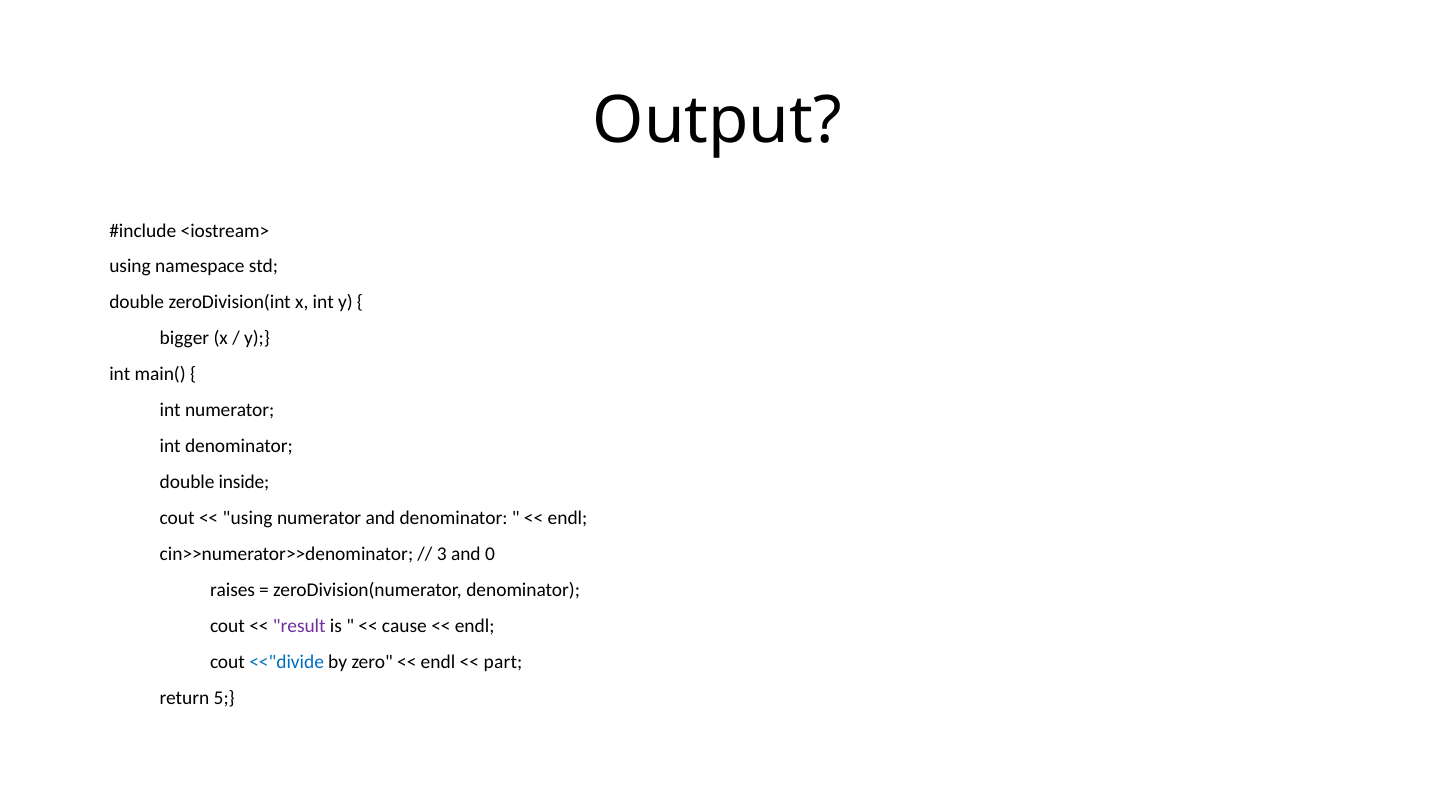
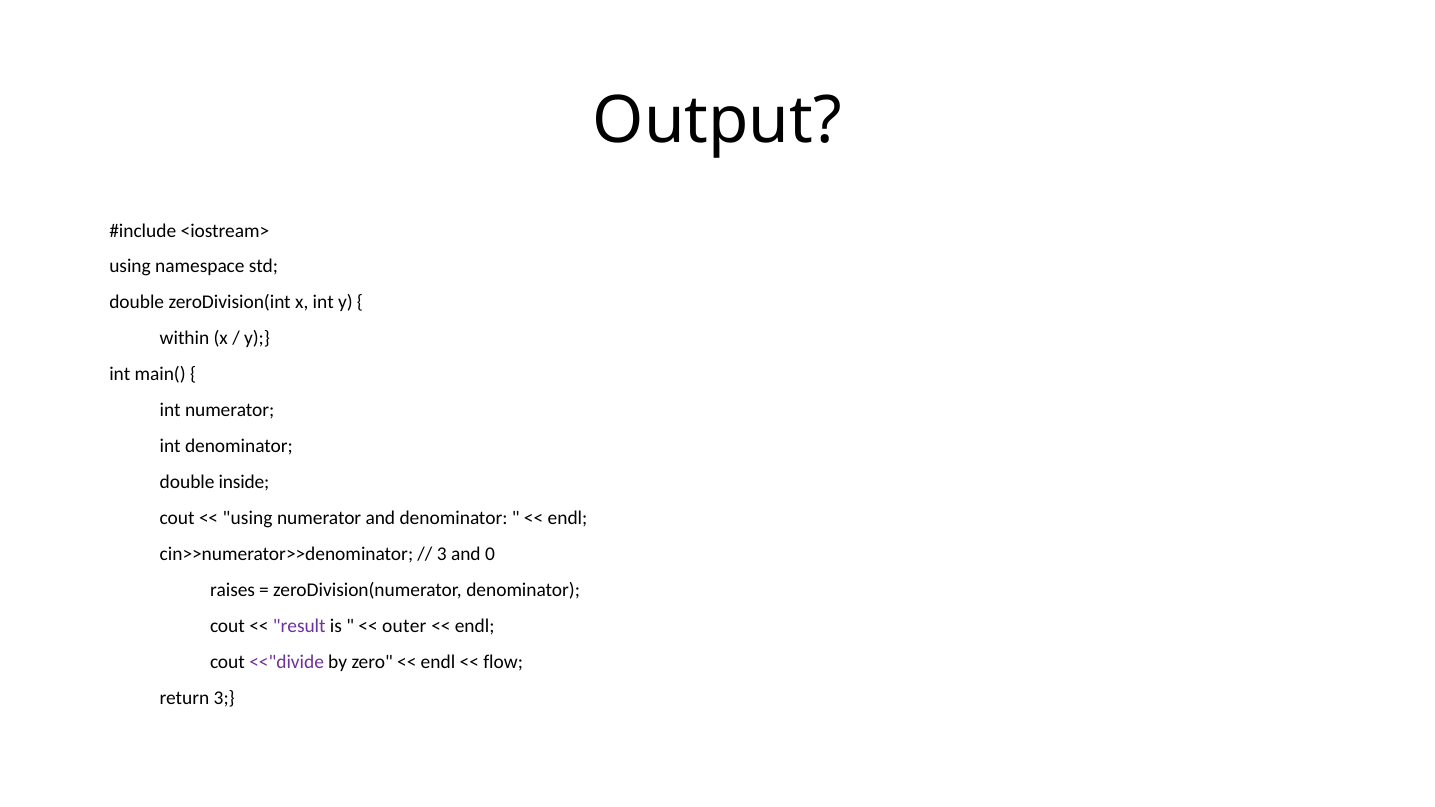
bigger: bigger -> within
cause: cause -> outer
<<"divide colour: blue -> purple
part: part -> flow
return 5: 5 -> 3
